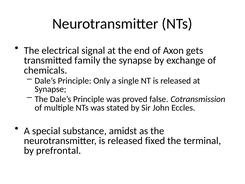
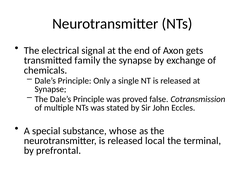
amidst: amidst -> whose
fixed: fixed -> local
